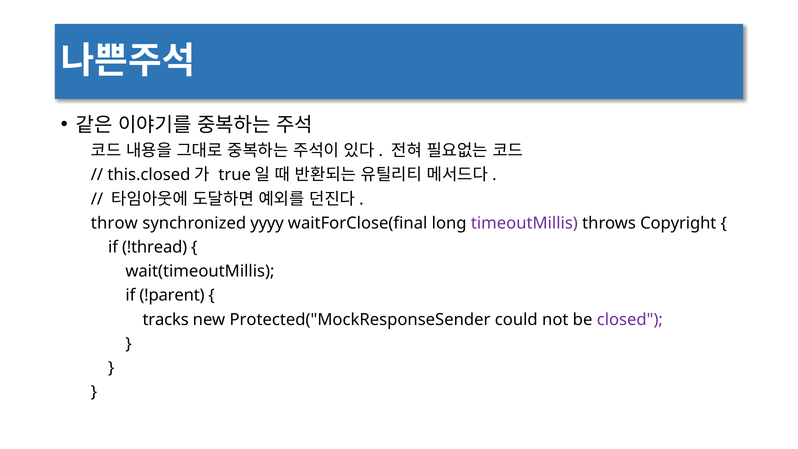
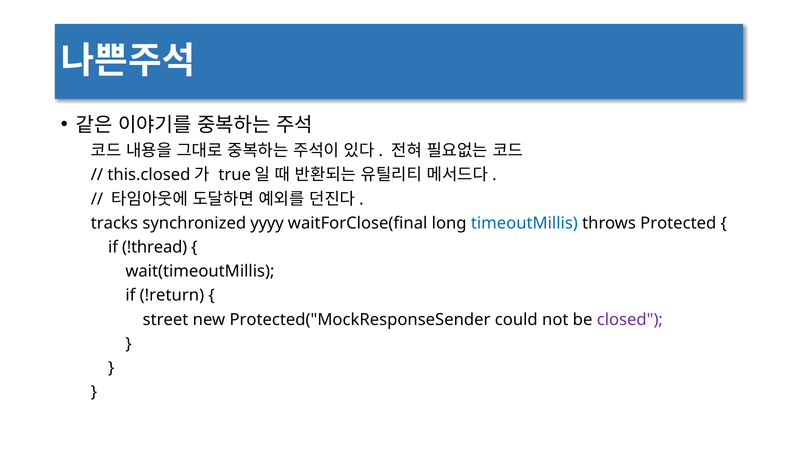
throw: throw -> tracks
timeoutMillis colour: purple -> blue
Copyright: Copyright -> Protected
!parent: !parent -> !return
tracks: tracks -> street
